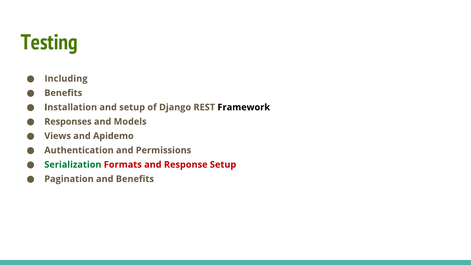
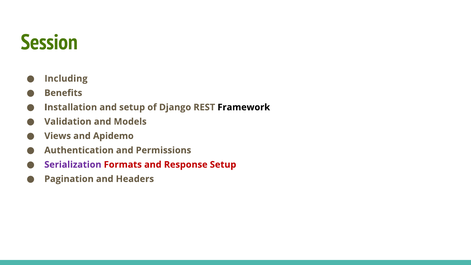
Testing: Testing -> Session
Responses: Responses -> Validation
Serialization colour: green -> purple
and Benefits: Benefits -> Headers
